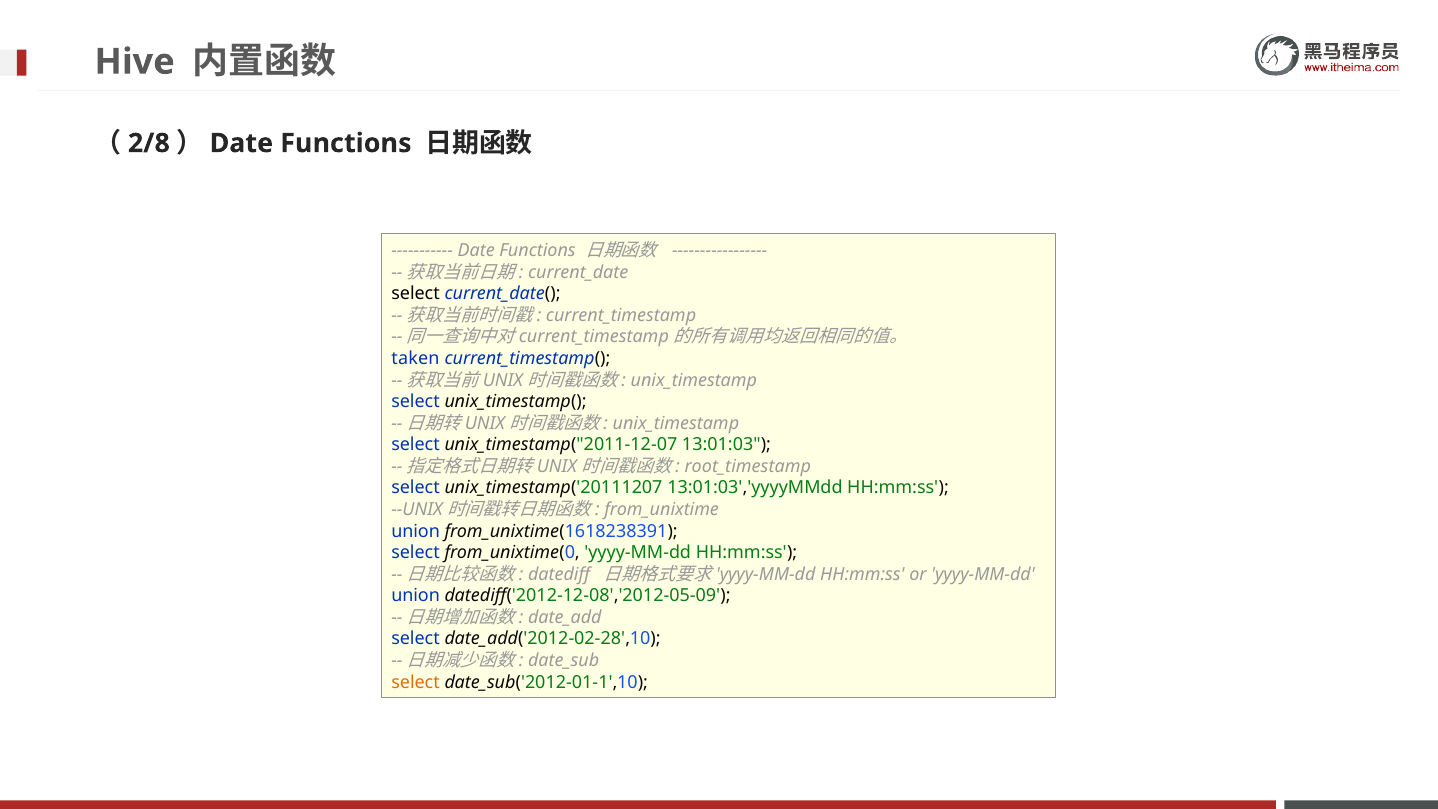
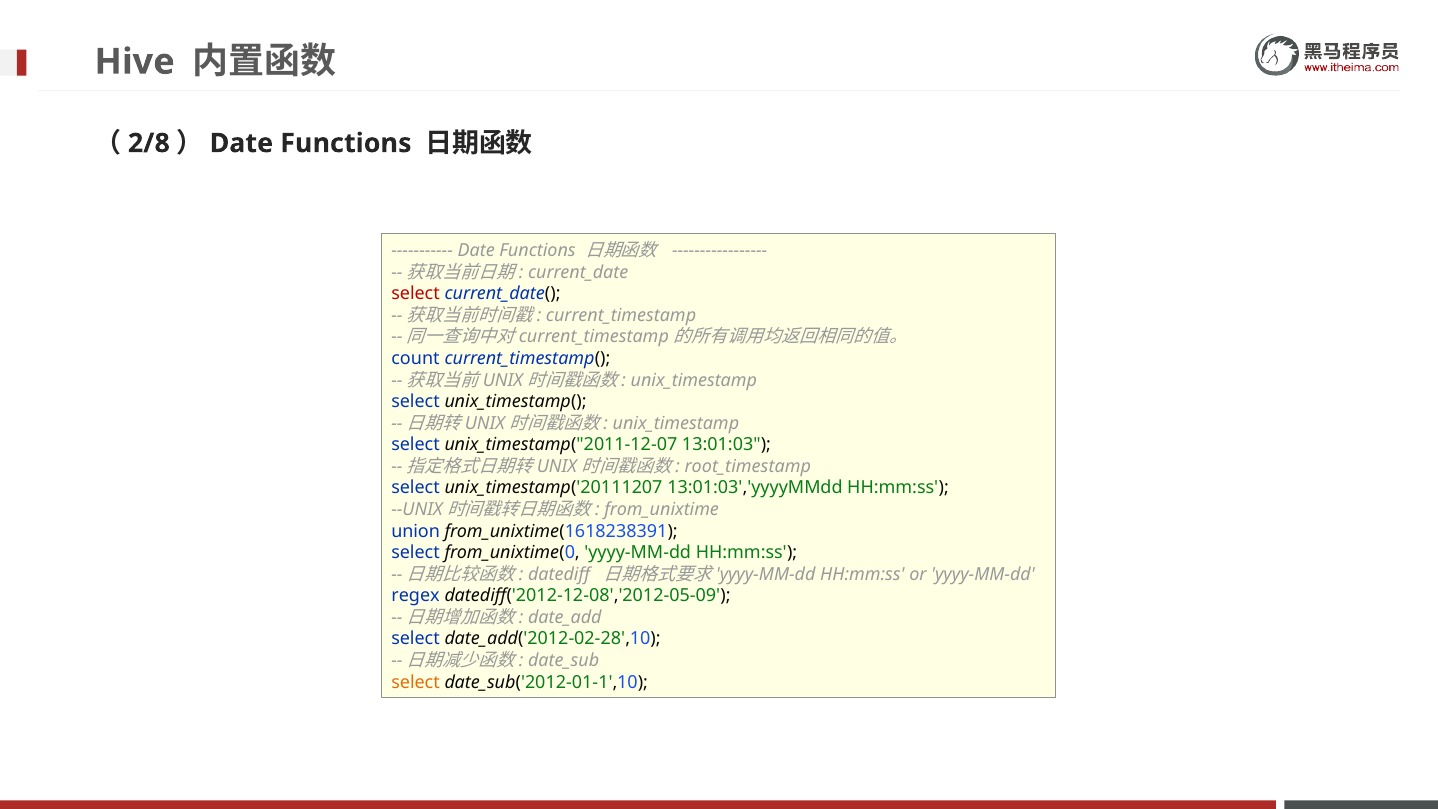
select at (416, 294) colour: black -> red
taken: taken -> count
union at (416, 596): union -> regex
